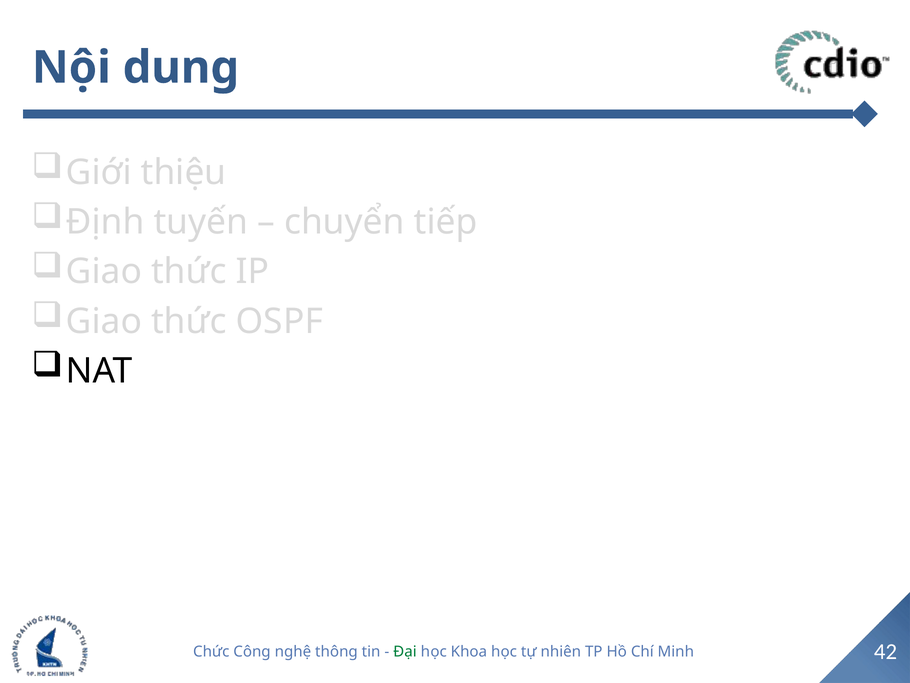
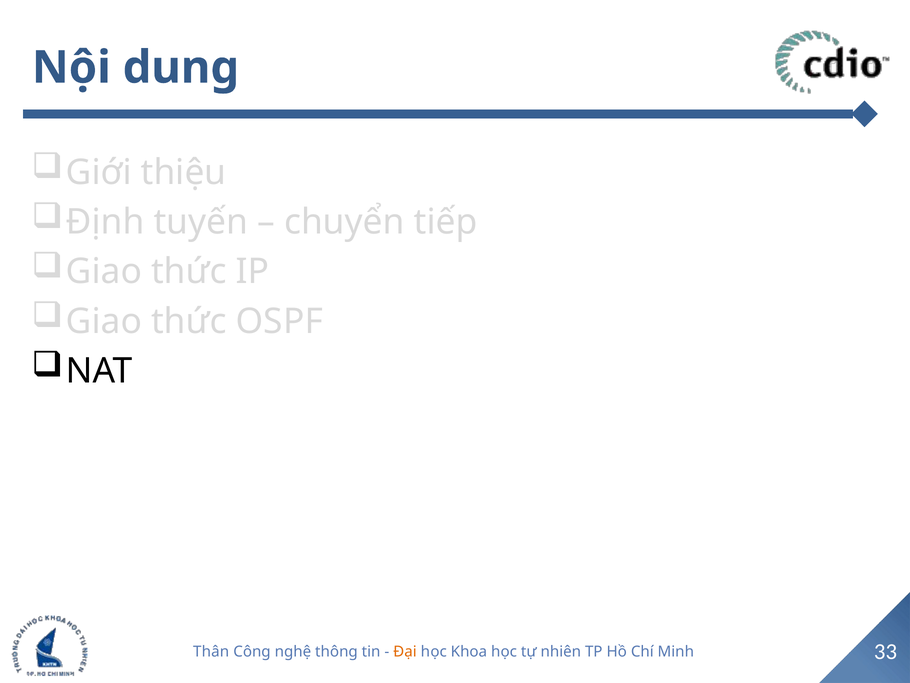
Chức: Chức -> Thân
Đại colour: green -> orange
42: 42 -> 33
